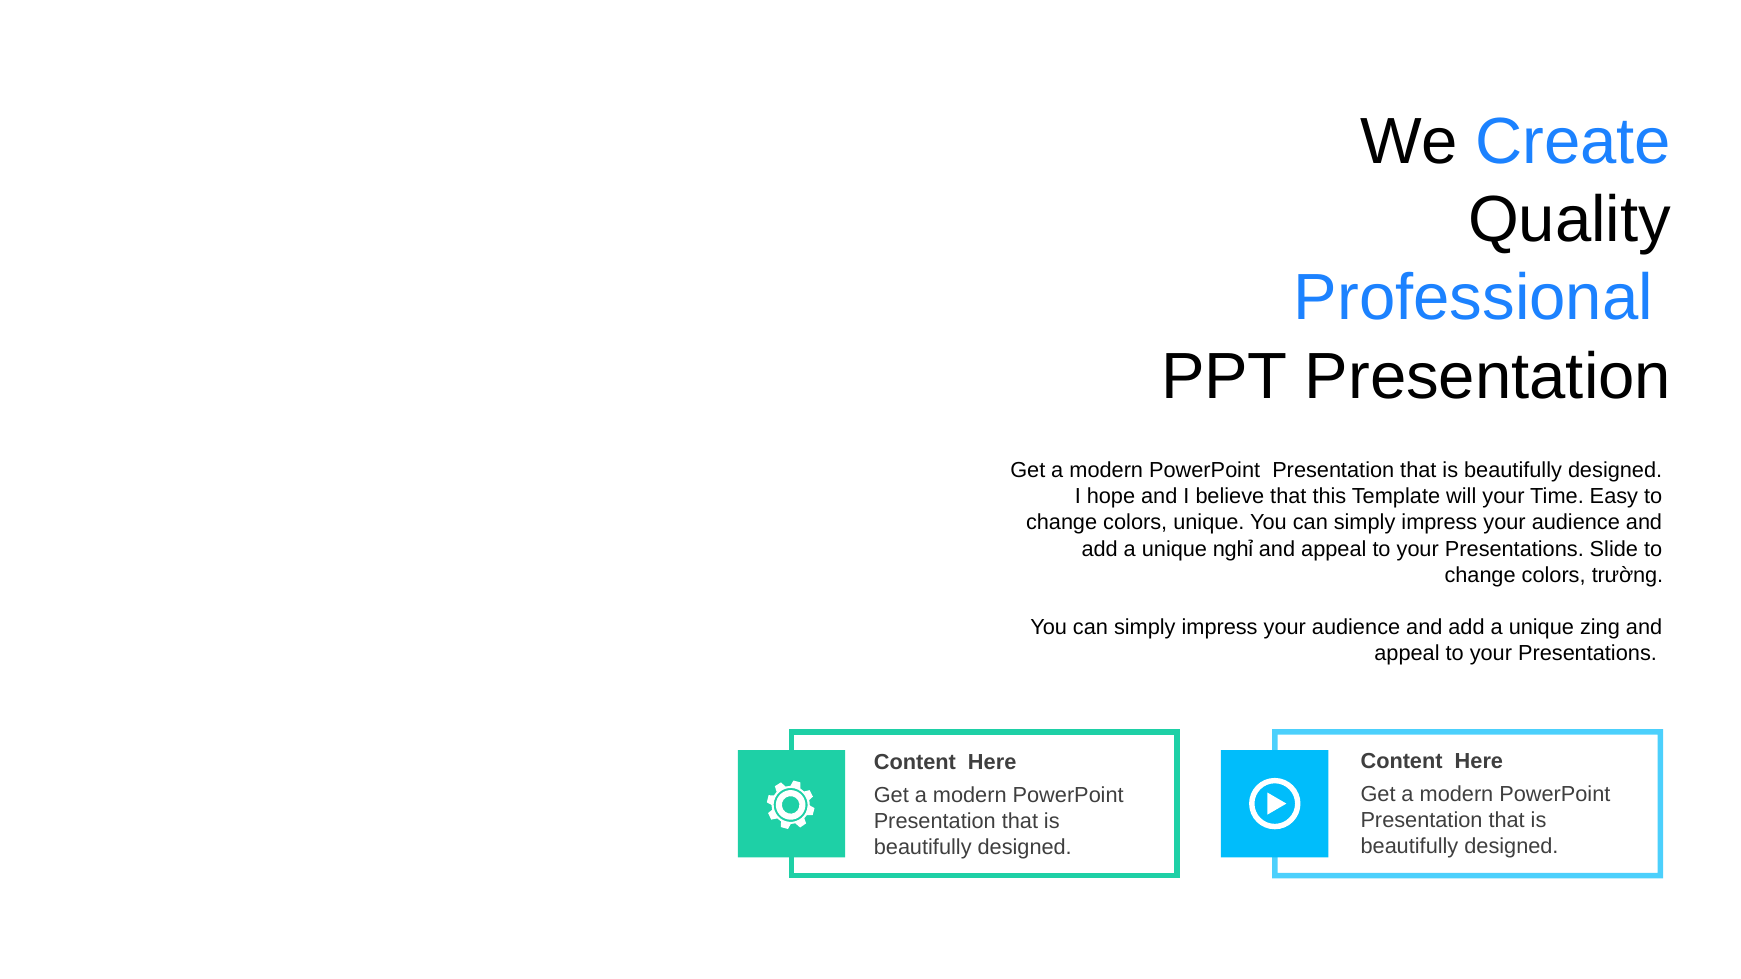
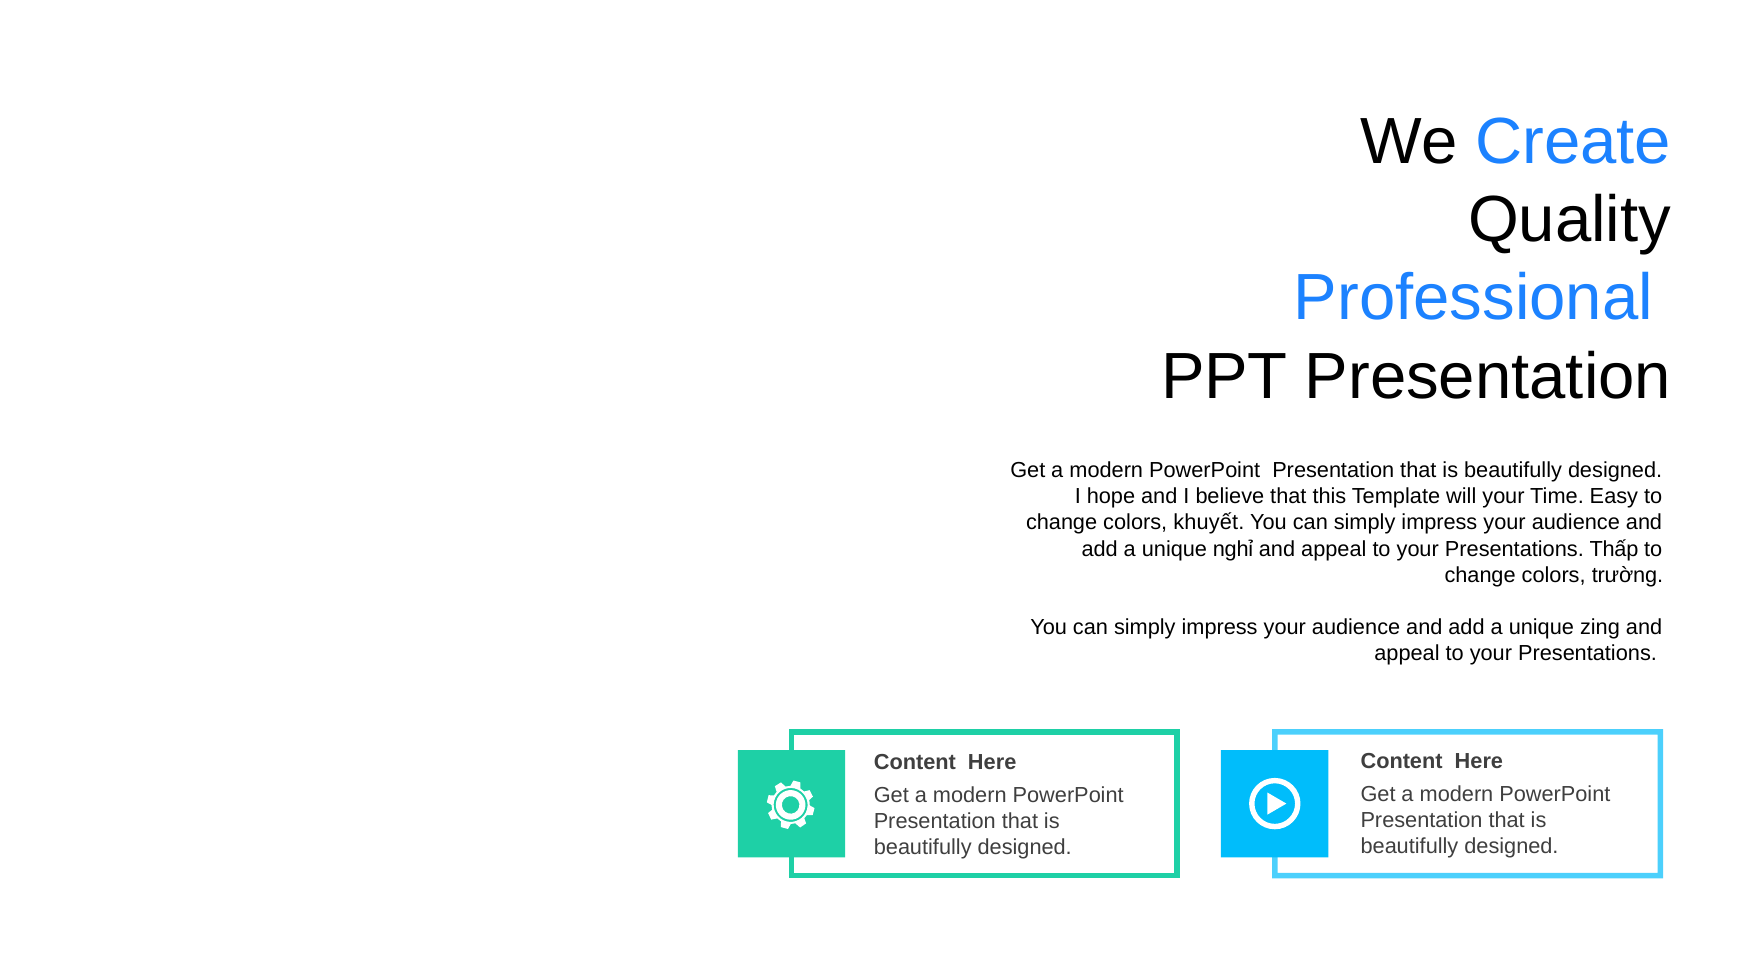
colors unique: unique -> khuyết
Slide: Slide -> Thấp
